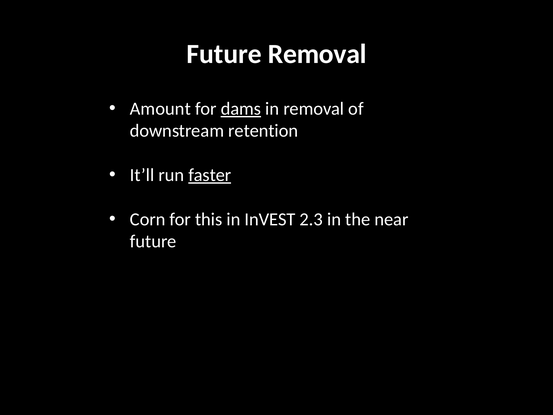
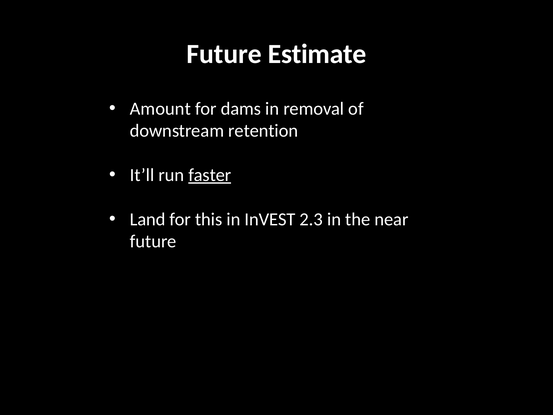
Future Removal: Removal -> Estimate
dams underline: present -> none
Corn: Corn -> Land
